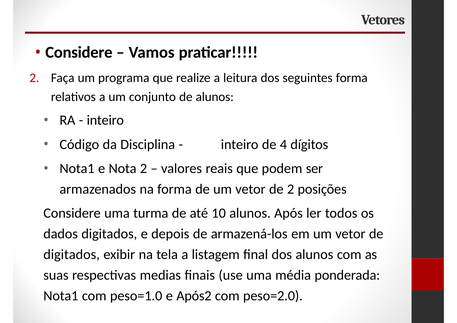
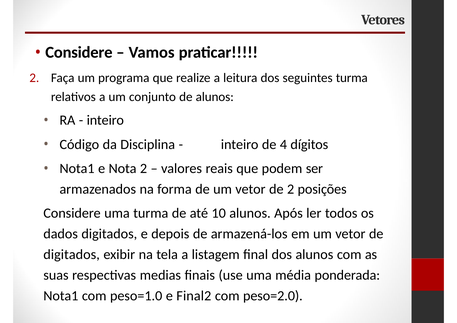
seguintes forma: forma -> turma
Após2: Após2 -> Final2
